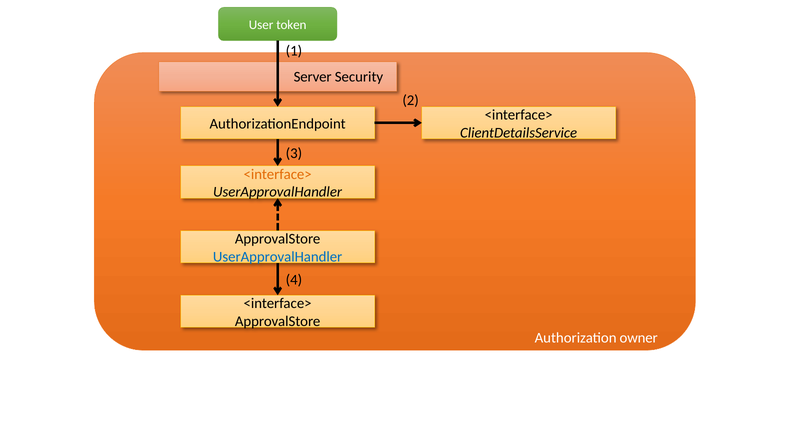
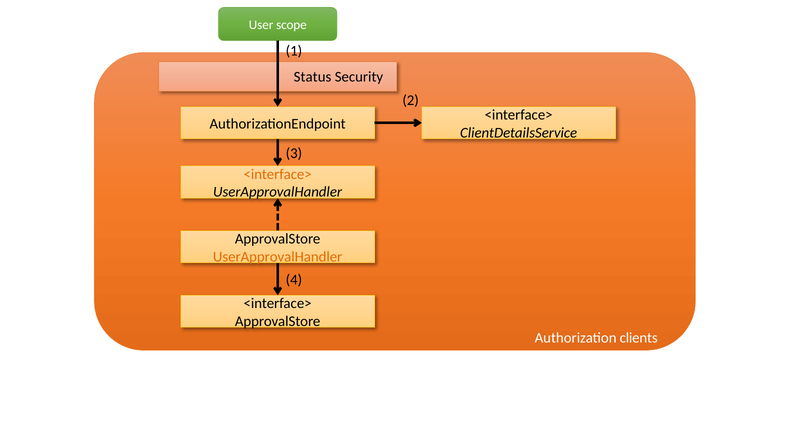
token: token -> scope
Server: Server -> Status
UserApprovalHandler at (278, 257) colour: blue -> orange
owner: owner -> clients
